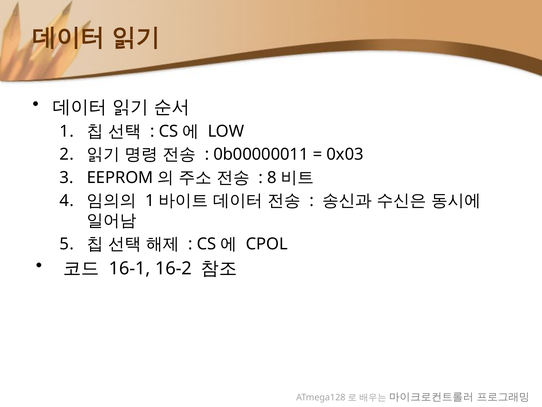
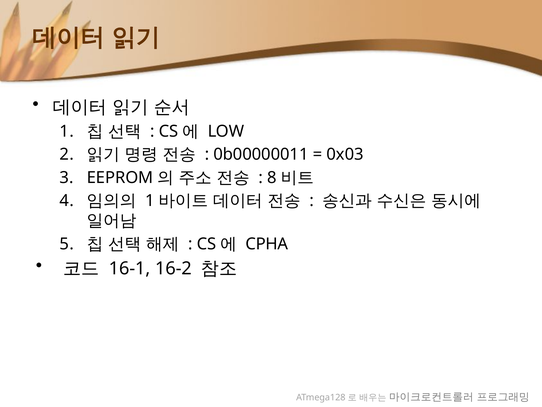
CPOL: CPOL -> CPHA
